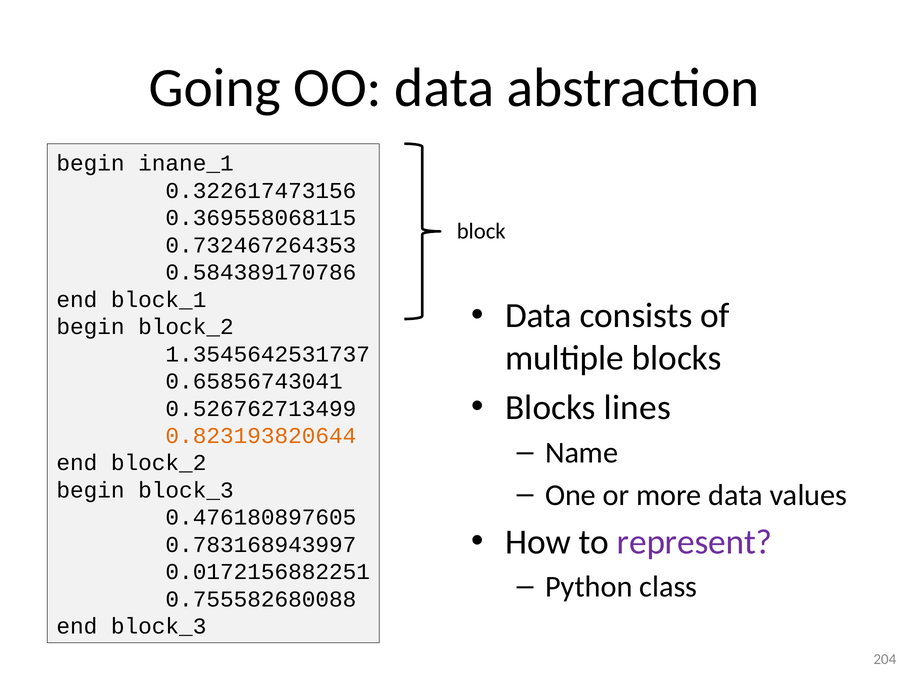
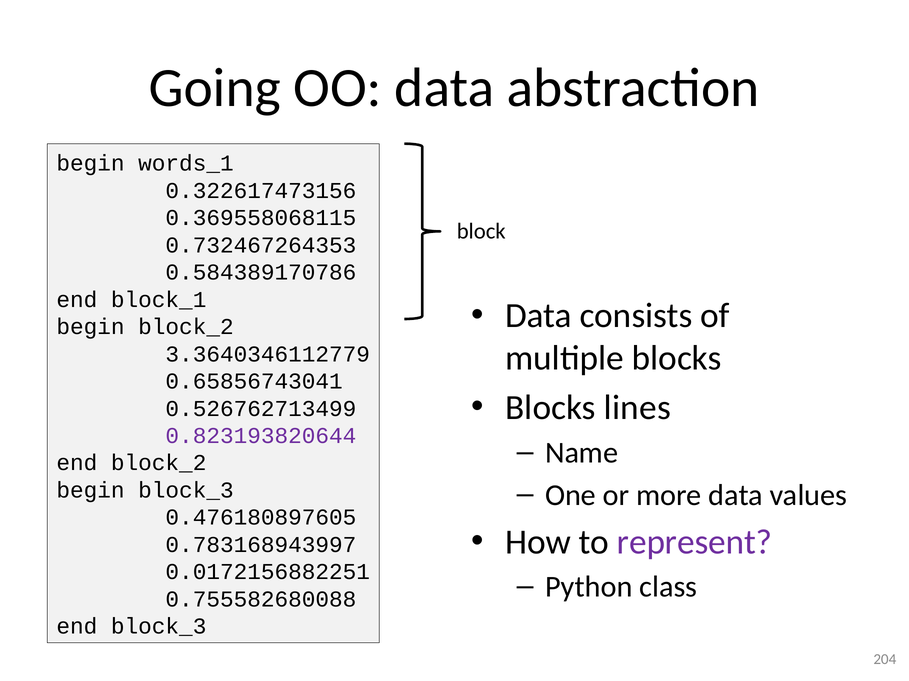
inane_1: inane_1 -> words_1
1.3545642531737: 1.3545642531737 -> 3.3640346112779
0.823193820644 colour: orange -> purple
